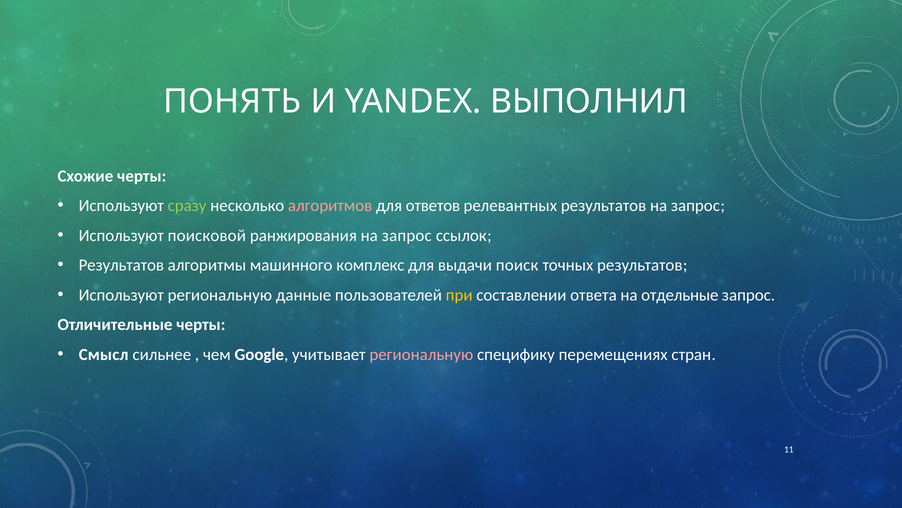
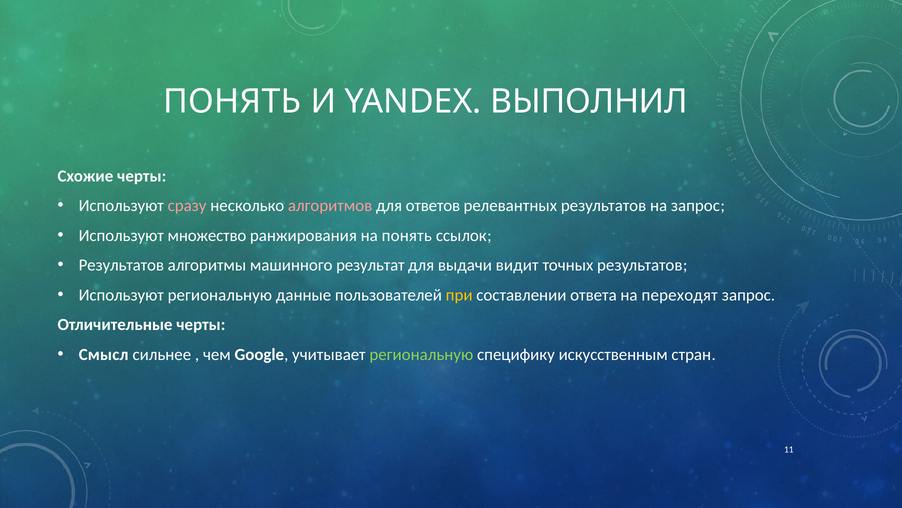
сразу colour: light green -> pink
поисковой: поисковой -> множество
ранжирования на запрос: запрос -> понять
комплекс: комплекс -> результат
поиск: поиск -> видит
отдельные: отдельные -> переходят
региональную at (421, 354) colour: pink -> light green
перемещениях: перемещениях -> искусственным
